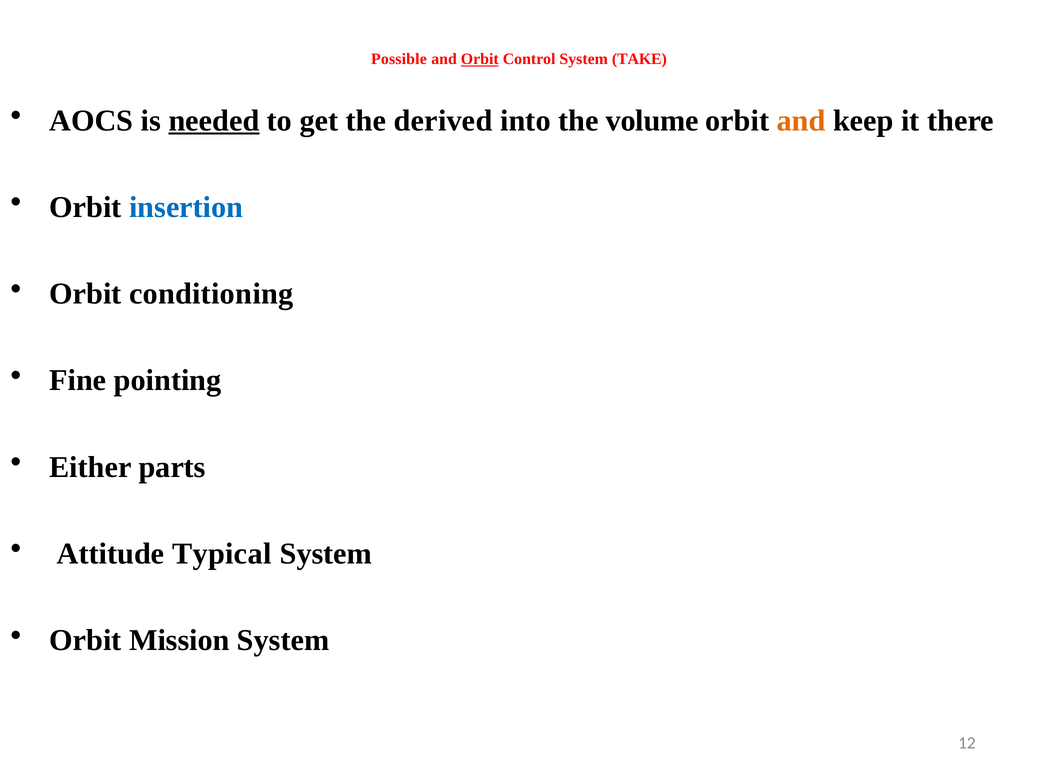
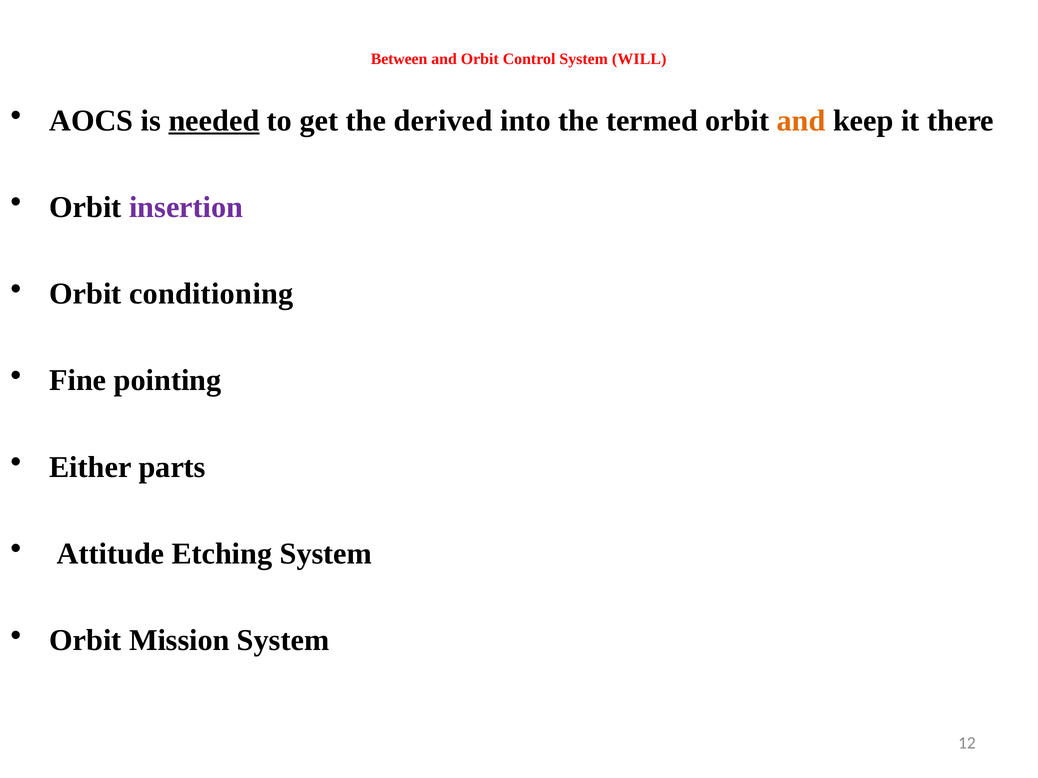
Possible: Possible -> Between
Orbit at (480, 59) underline: present -> none
TAKE: TAKE -> WILL
volume: volume -> termed
insertion colour: blue -> purple
Typical: Typical -> Etching
